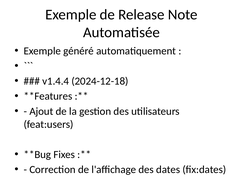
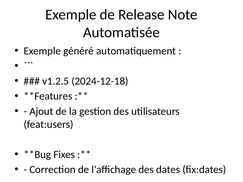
v1.4.4: v1.4.4 -> v1.2.5
